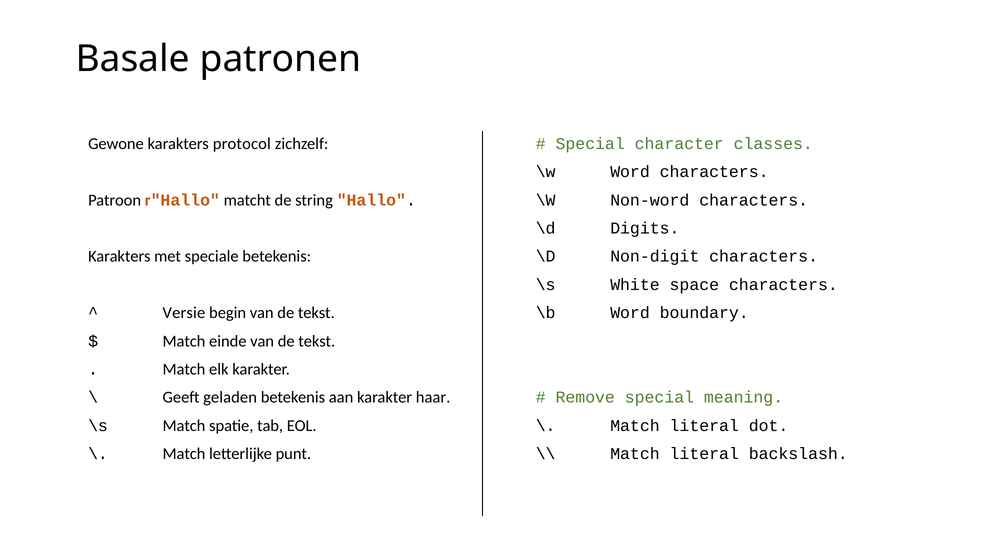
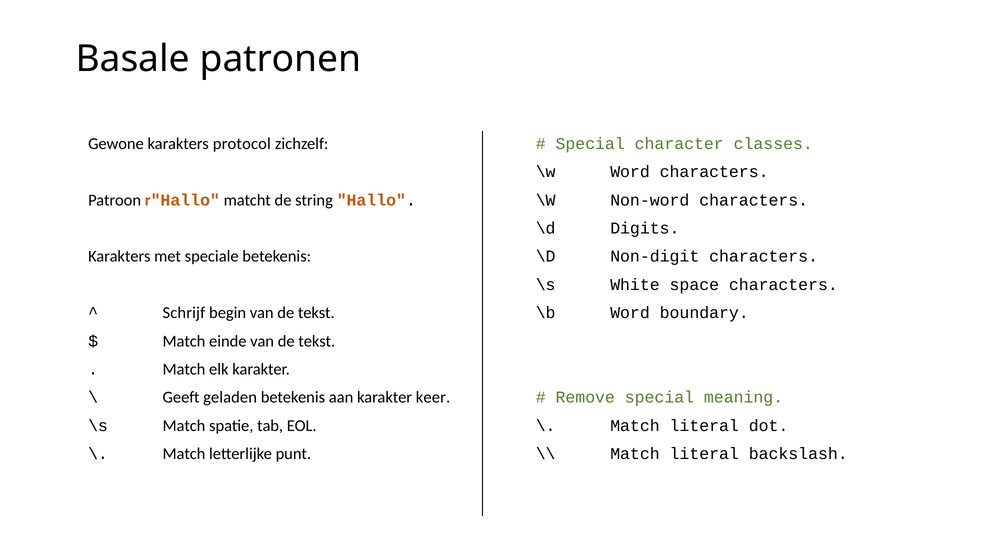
Versie: Versie -> Schrijf
haar: haar -> keer
